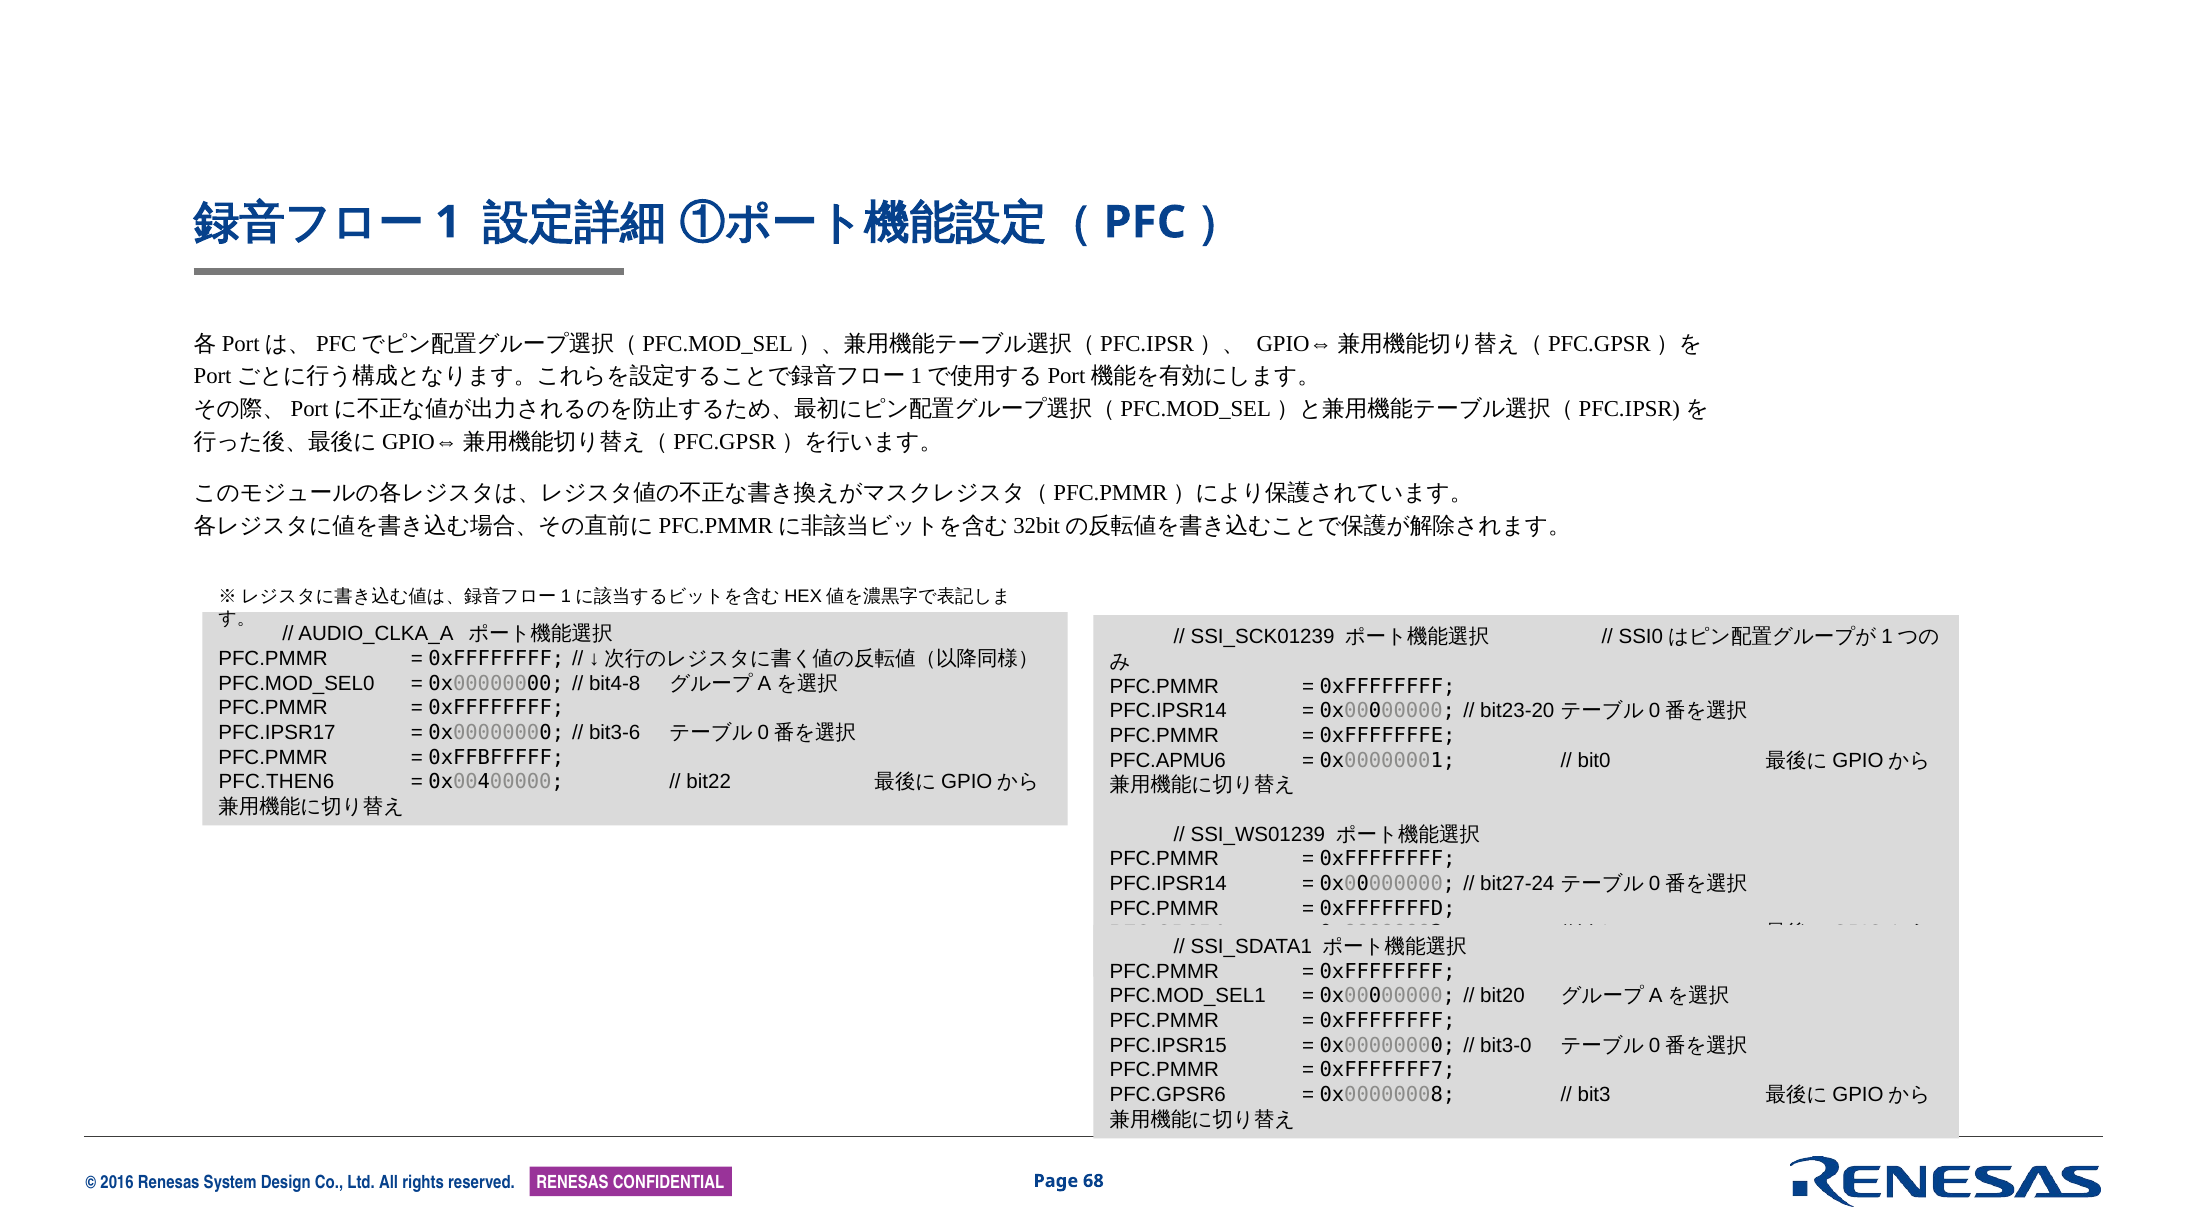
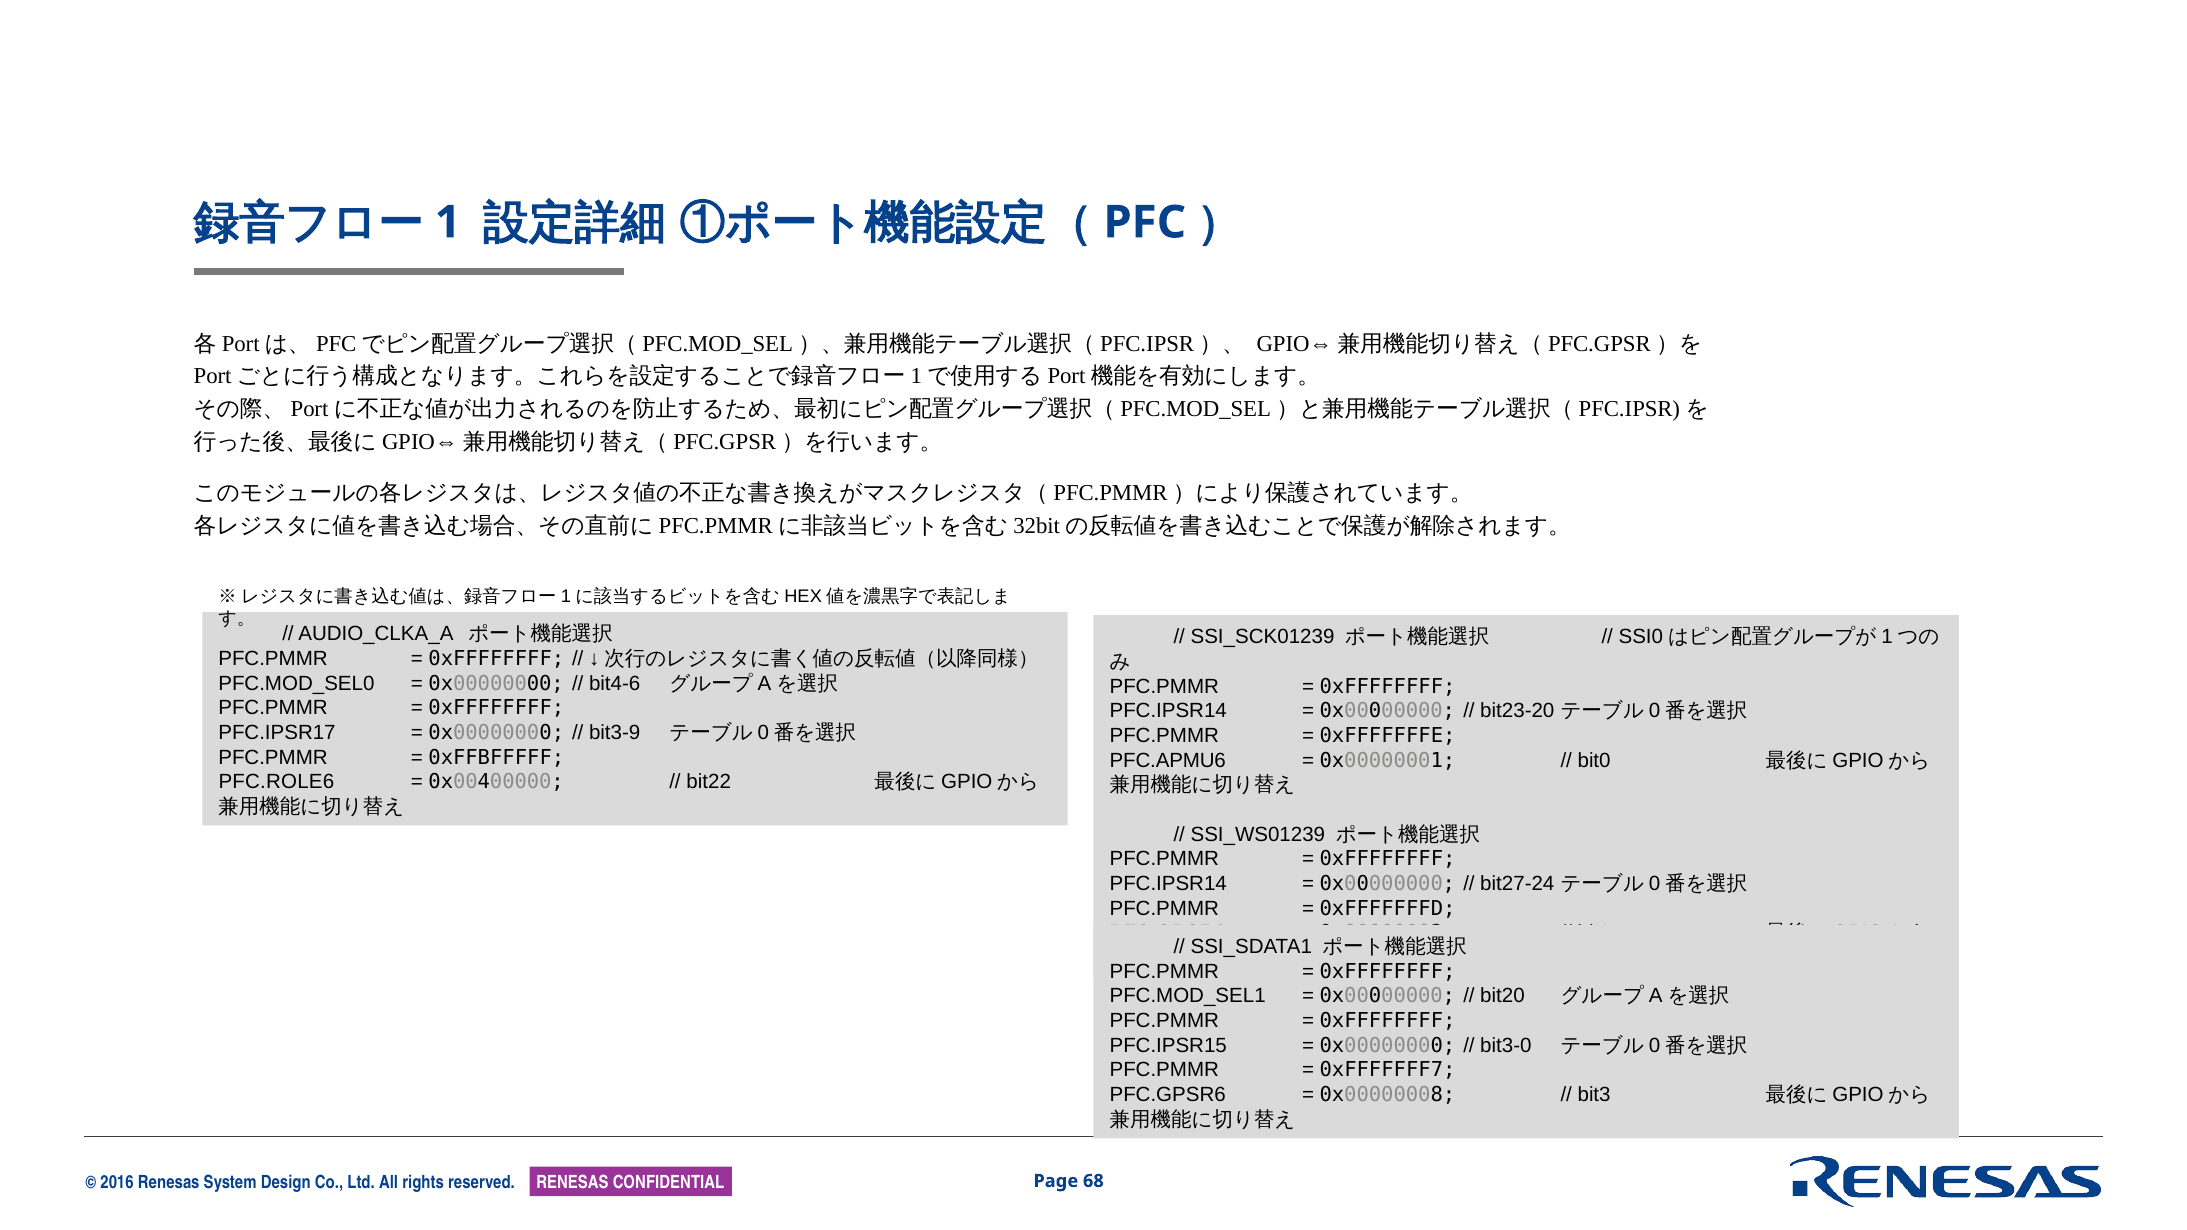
bit4-8: bit4-8 -> bit4-6
bit3-6: bit3-6 -> bit3-9
PFC.THEN6: PFC.THEN6 -> PFC.ROLE6
